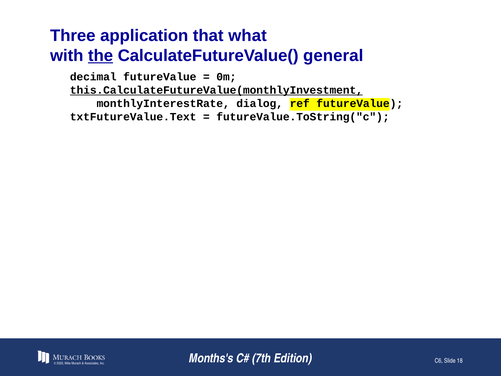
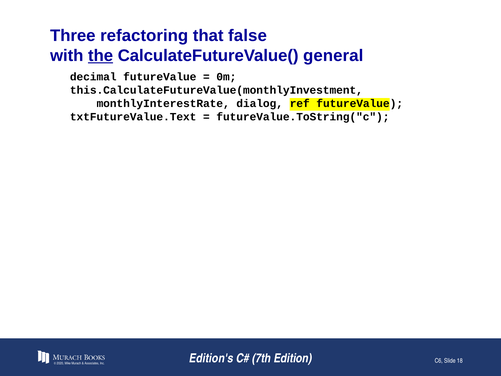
application: application -> refactoring
what: what -> false
this.CalculateFutureValue(monthlyInvestment underline: present -> none
Months's: Months's -> Edition's
